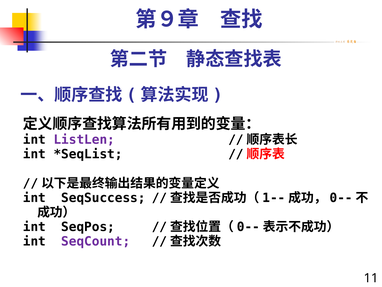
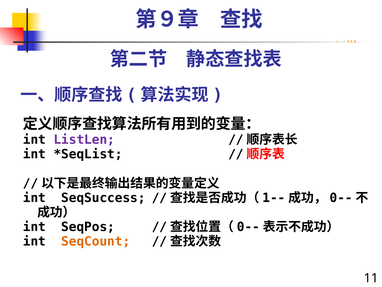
SeqCount colour: purple -> orange
